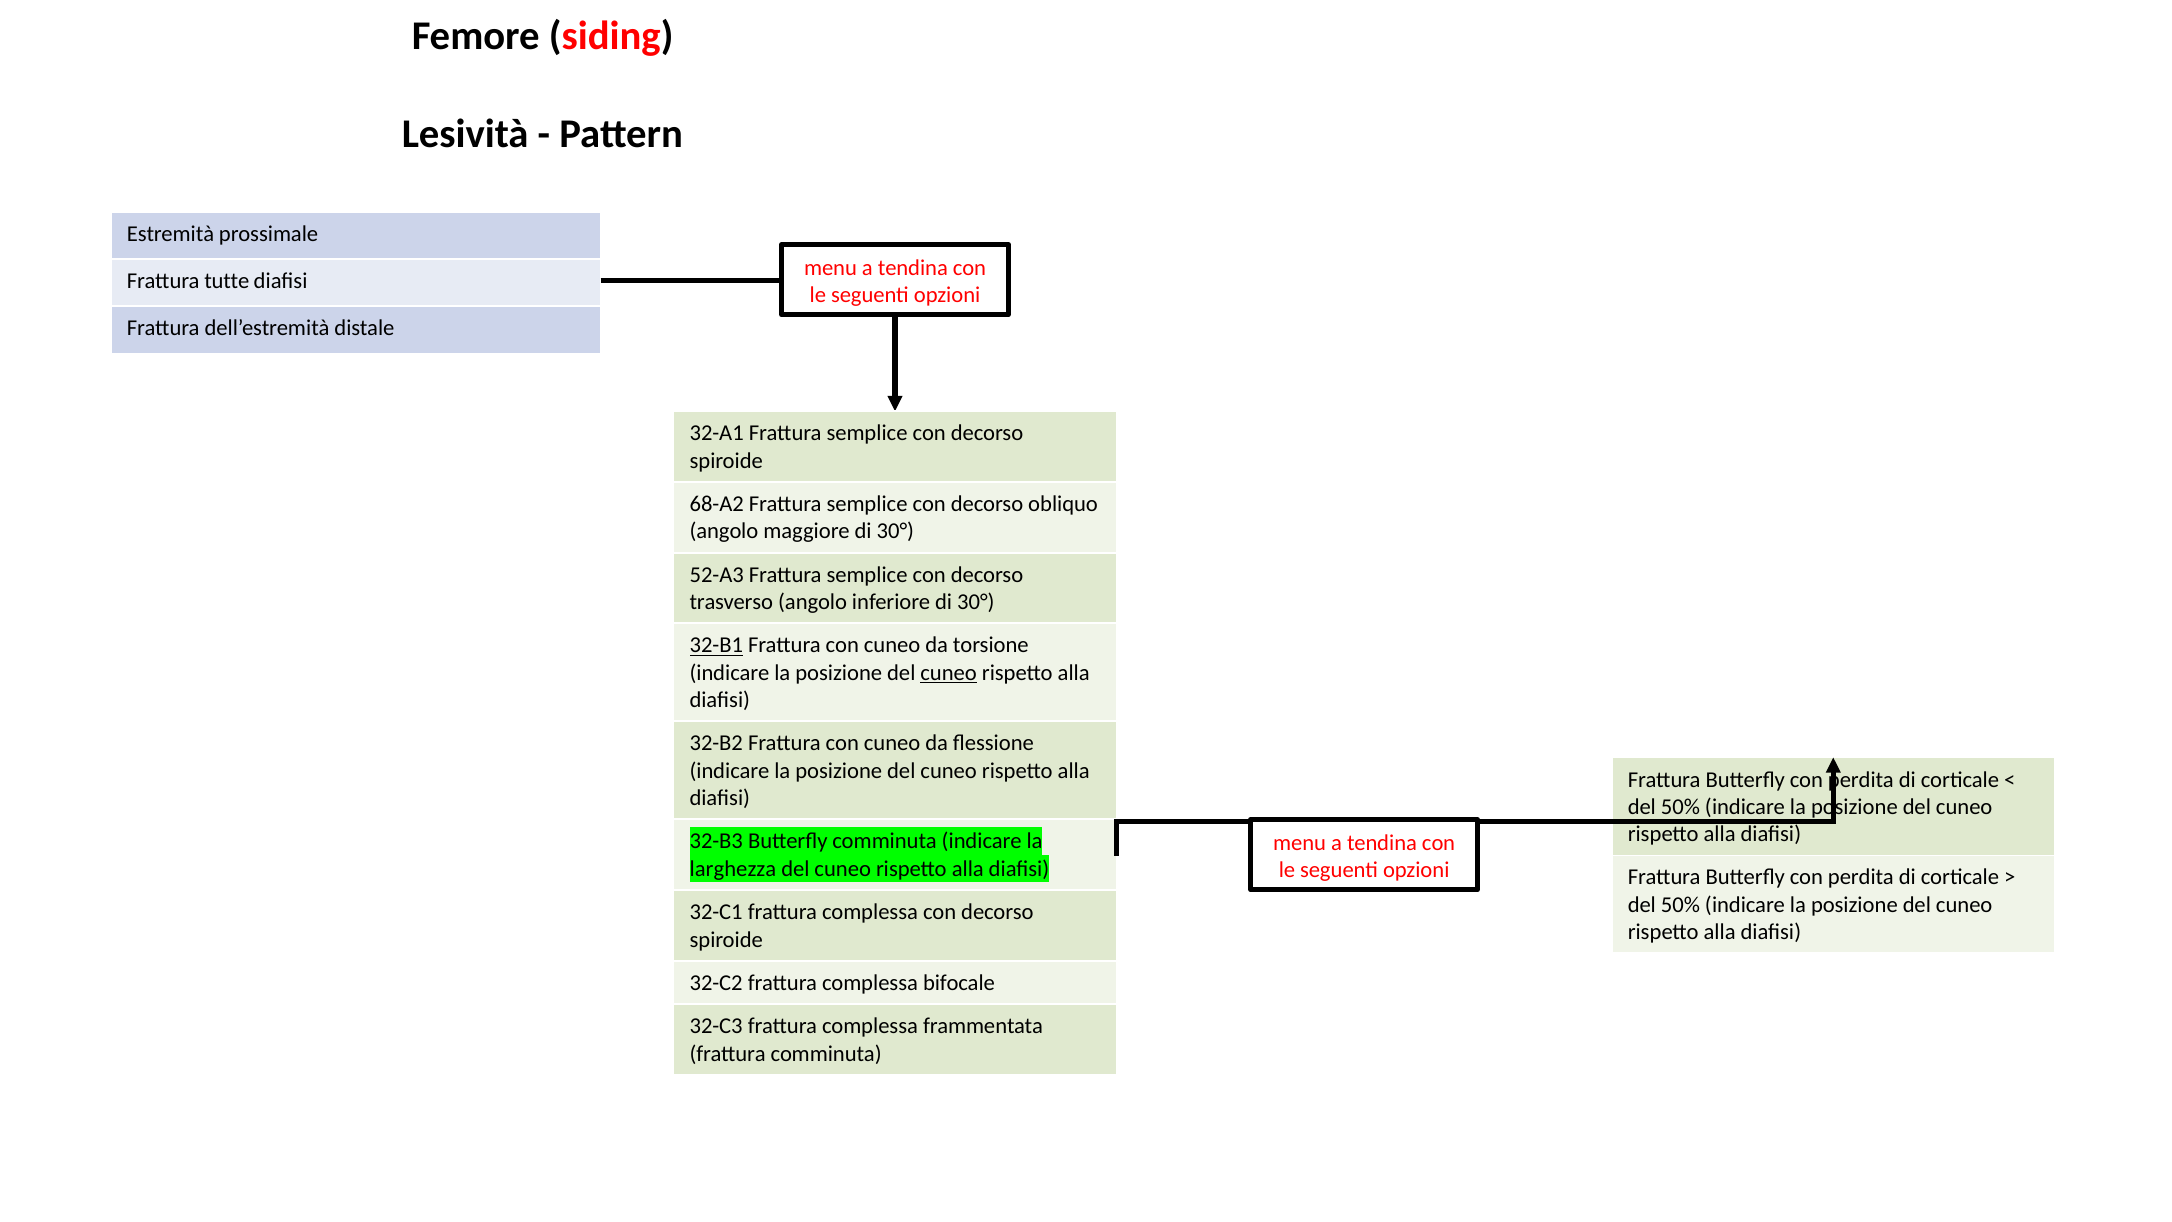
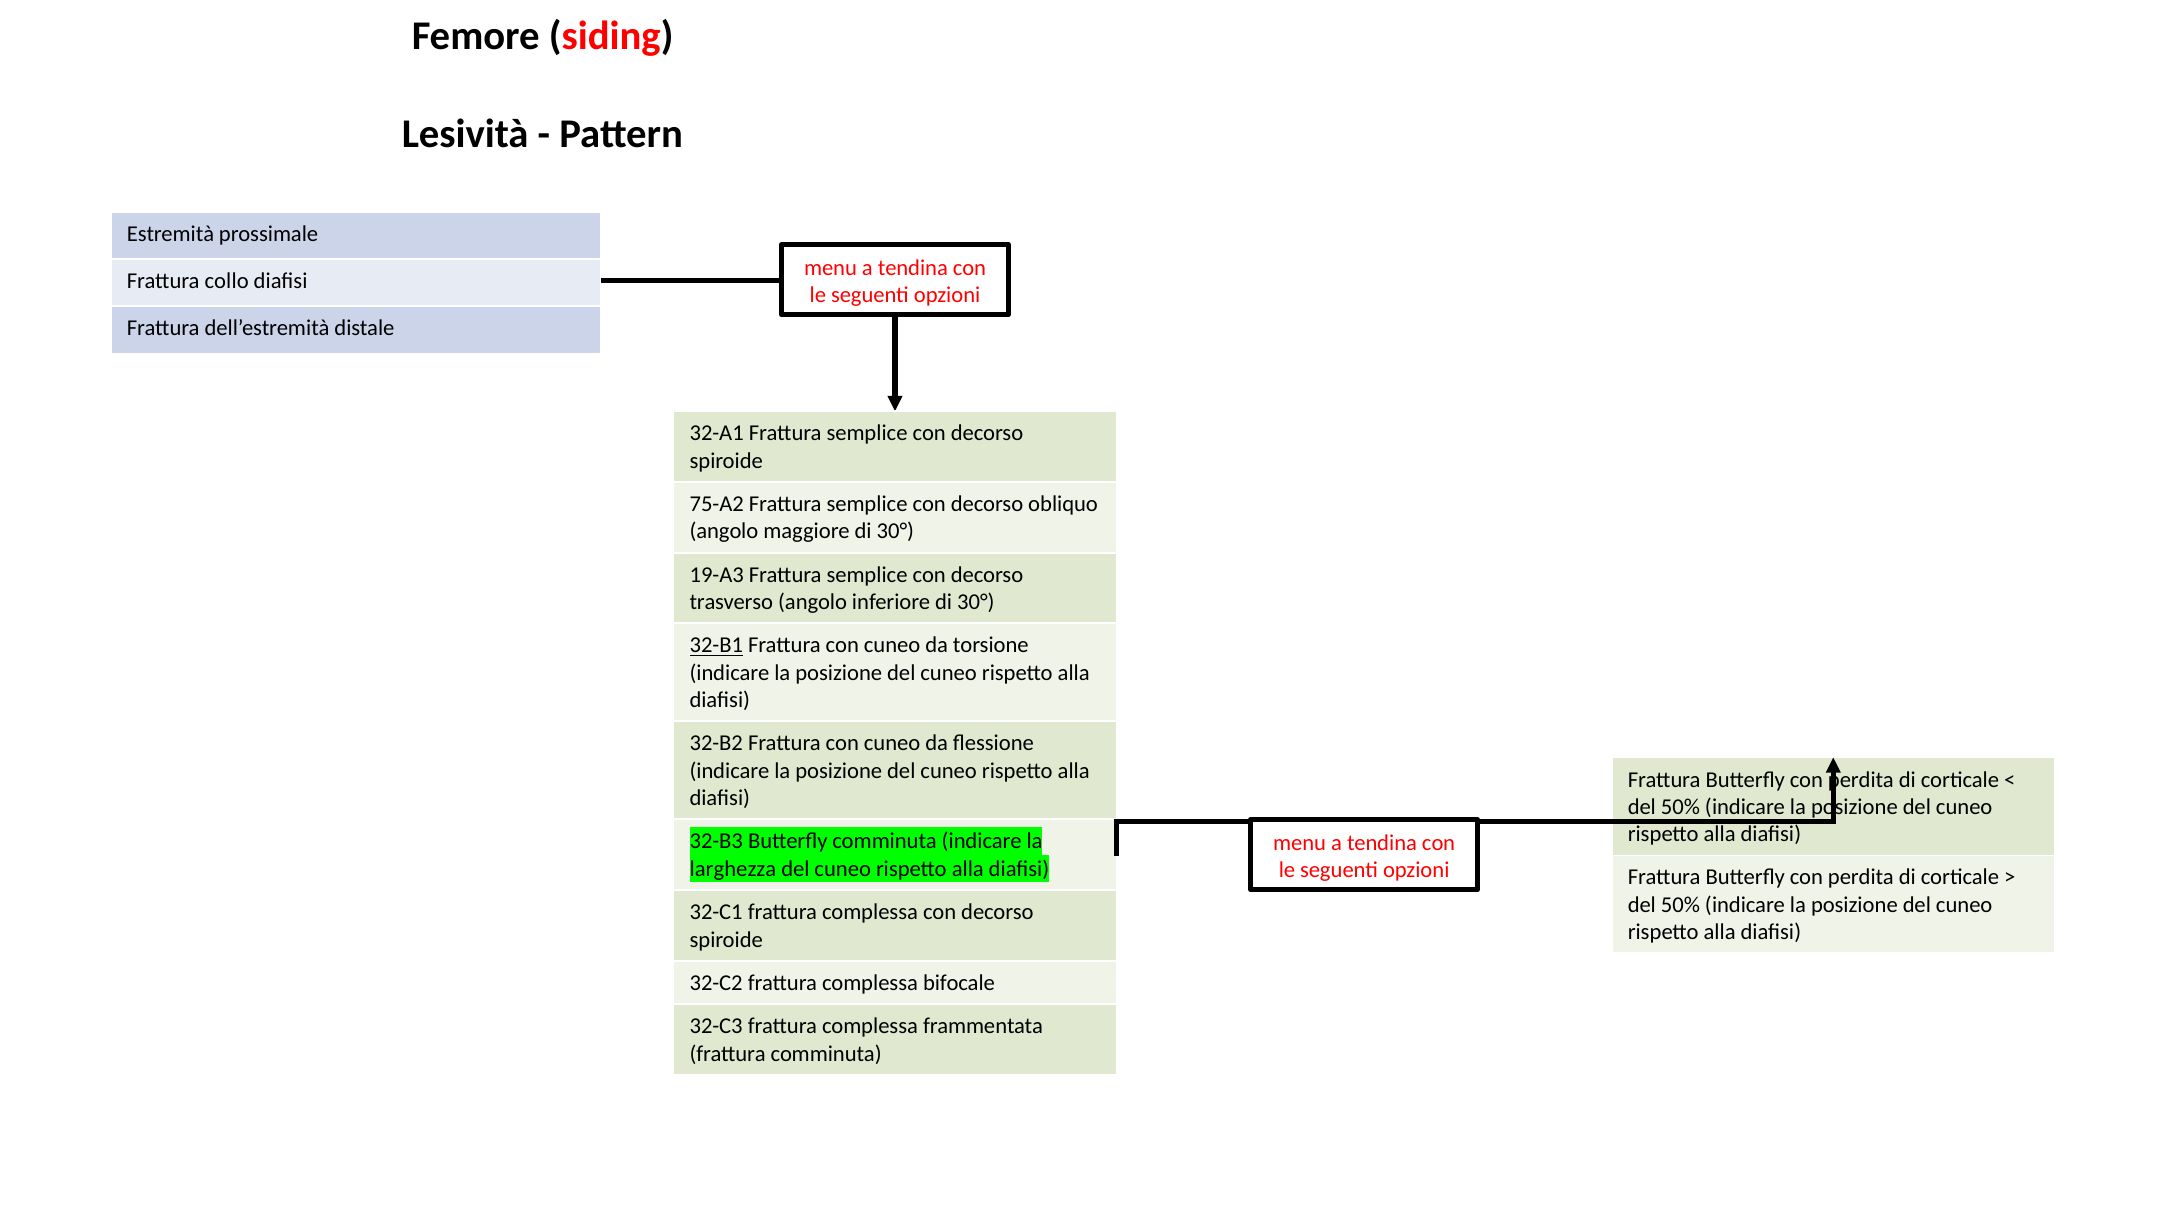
tutte: tutte -> collo
68-A2: 68-A2 -> 75-A2
52-A3: 52-A3 -> 19-A3
cuneo at (949, 673) underline: present -> none
